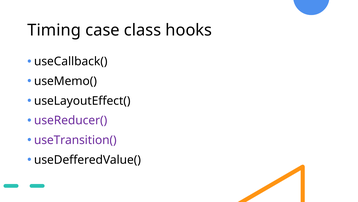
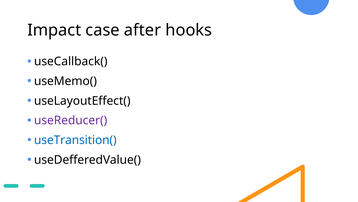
Timing: Timing -> Impact
class: class -> after
useTransition( colour: purple -> blue
